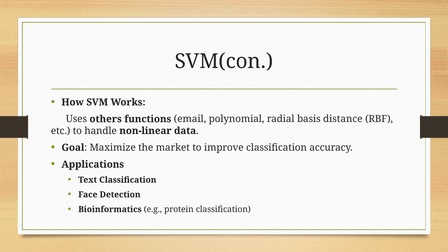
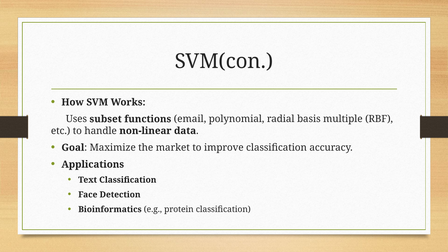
others: others -> subset
distance: distance -> multiple
